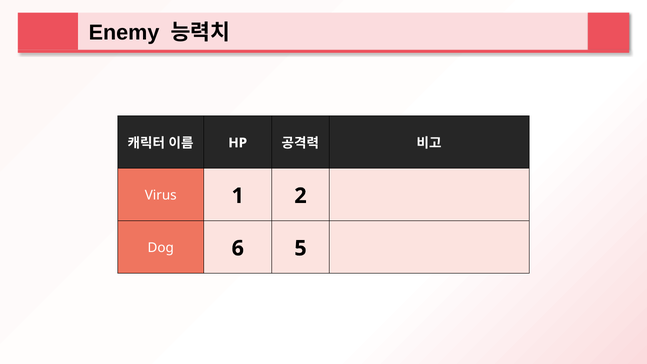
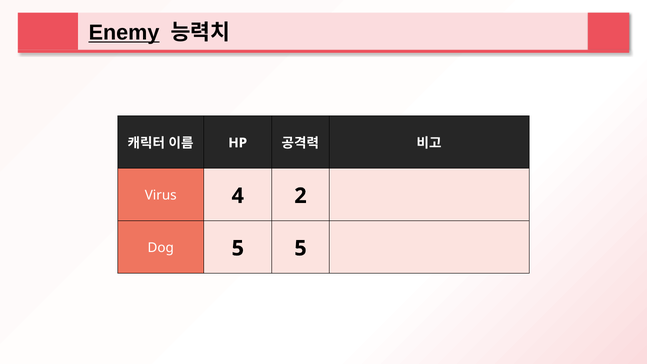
Enemy underline: none -> present
1: 1 -> 4
Dog 6: 6 -> 5
